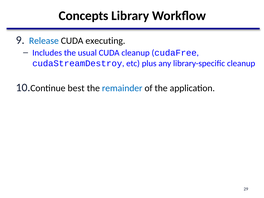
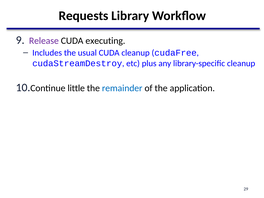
Concepts: Concepts -> Requests
Release colour: blue -> purple
best: best -> little
